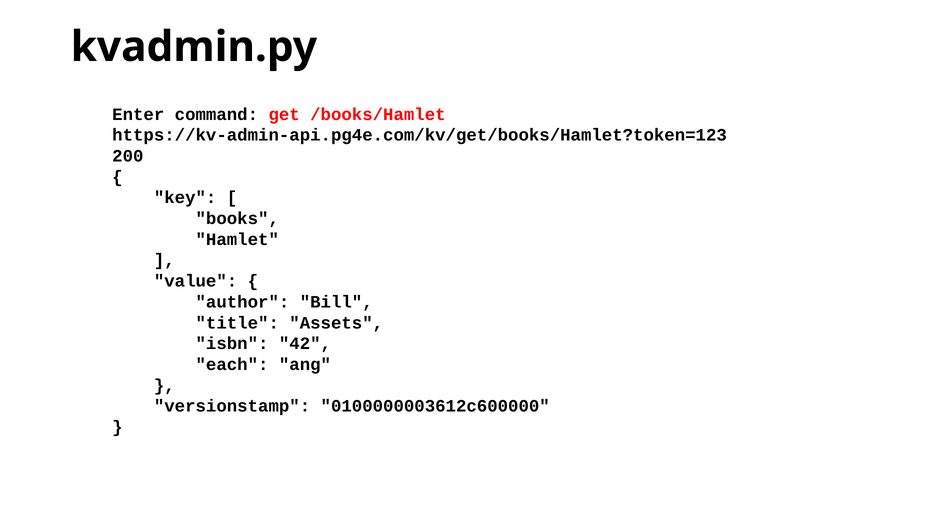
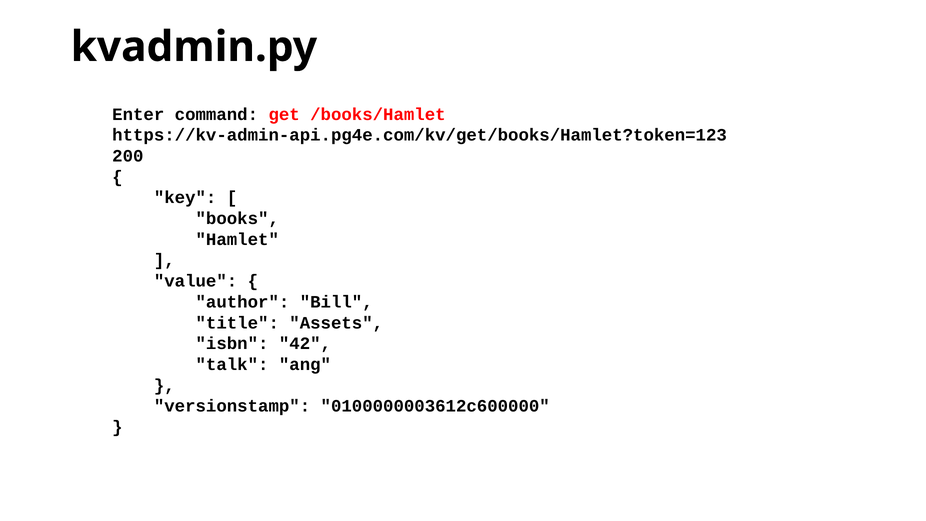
each: each -> talk
